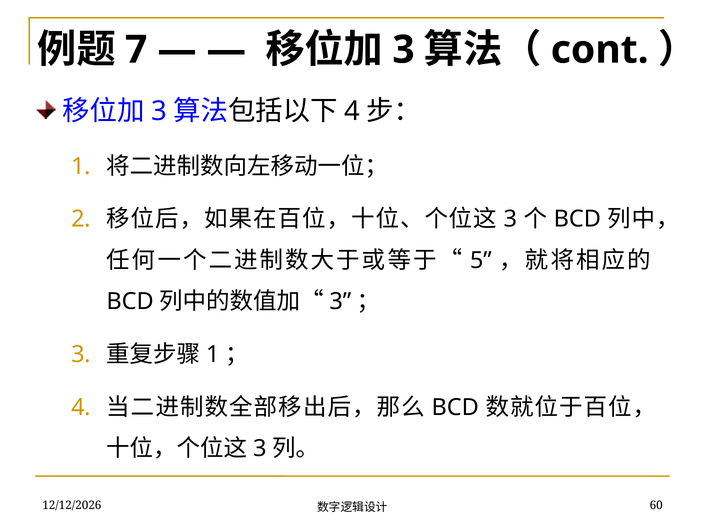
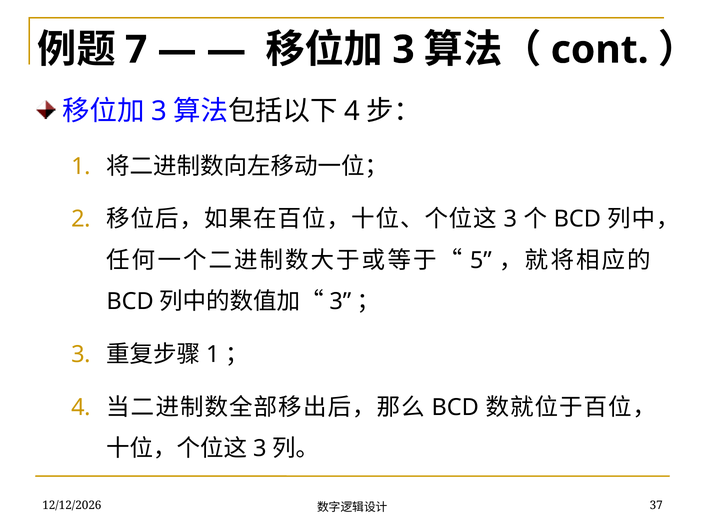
60: 60 -> 37
